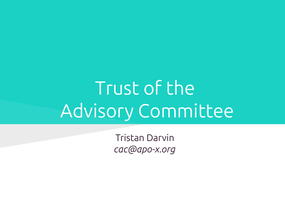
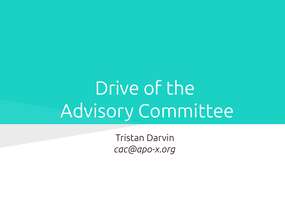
Trust: Trust -> Drive
